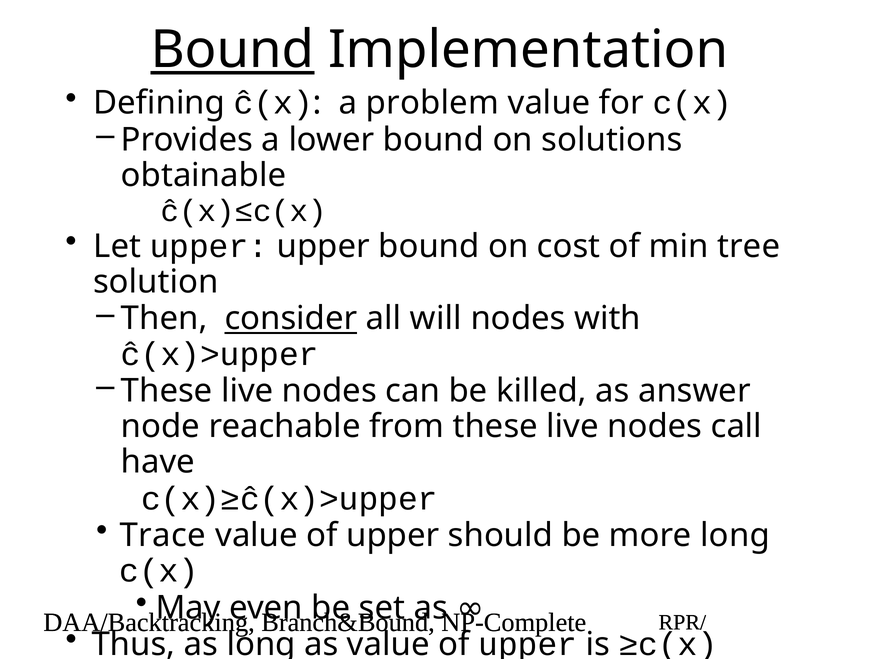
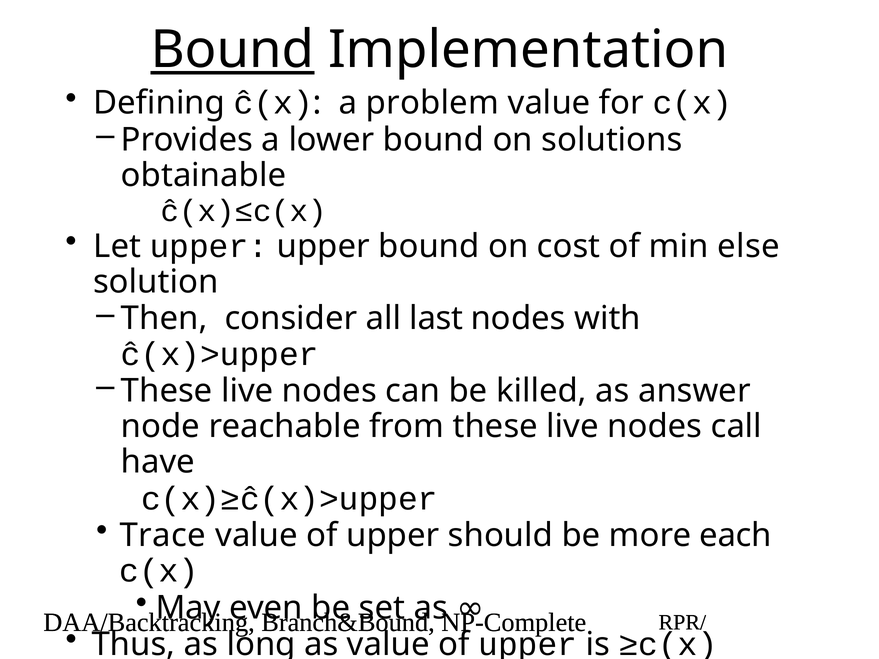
tree: tree -> else
consider underline: present -> none
all will: will -> last
more long: long -> each
